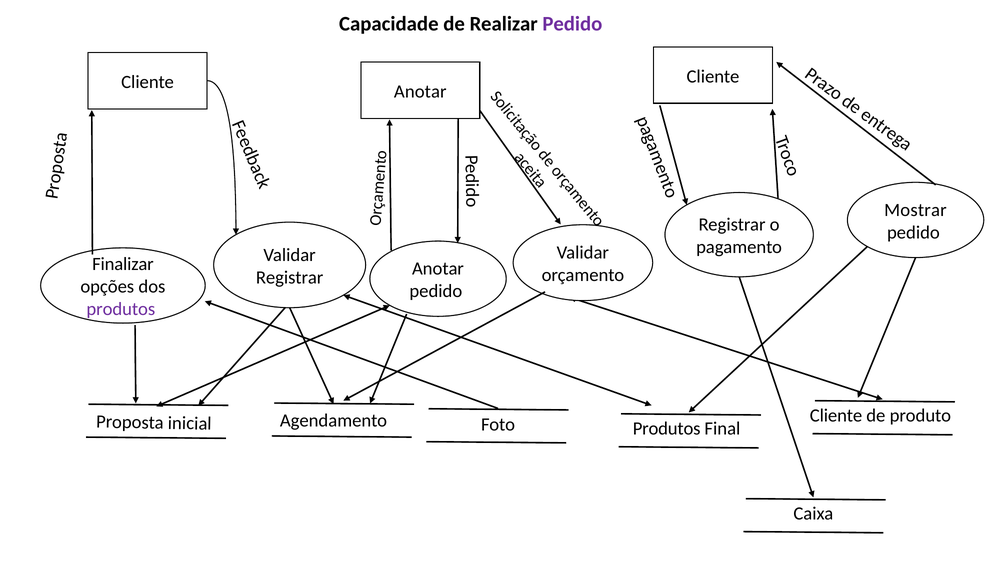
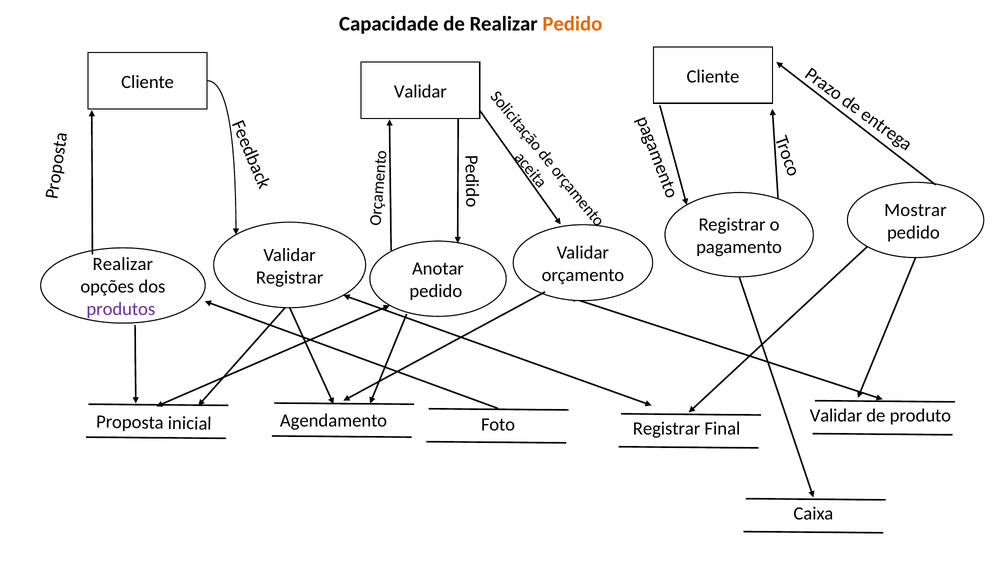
Pedido at (572, 24) colour: purple -> orange
Anotar at (420, 91): Anotar -> Validar
Finalizar at (123, 264): Finalizar -> Realizar
Agendamento Produtos: Produtos -> Registrar
Foto Cliente: Cliente -> Validar
